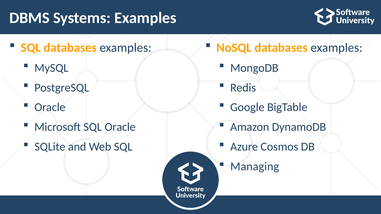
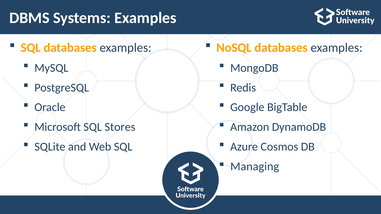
SQL Oracle: Oracle -> Stores
